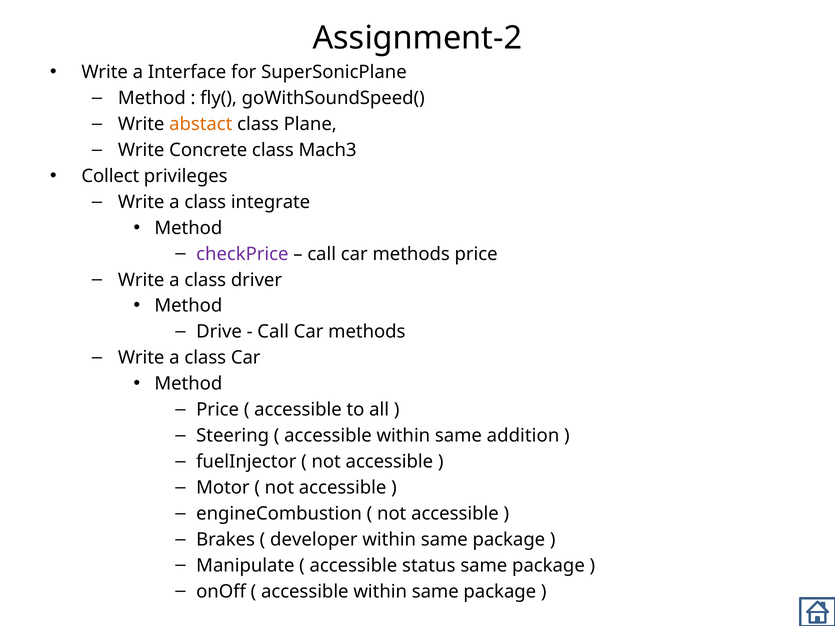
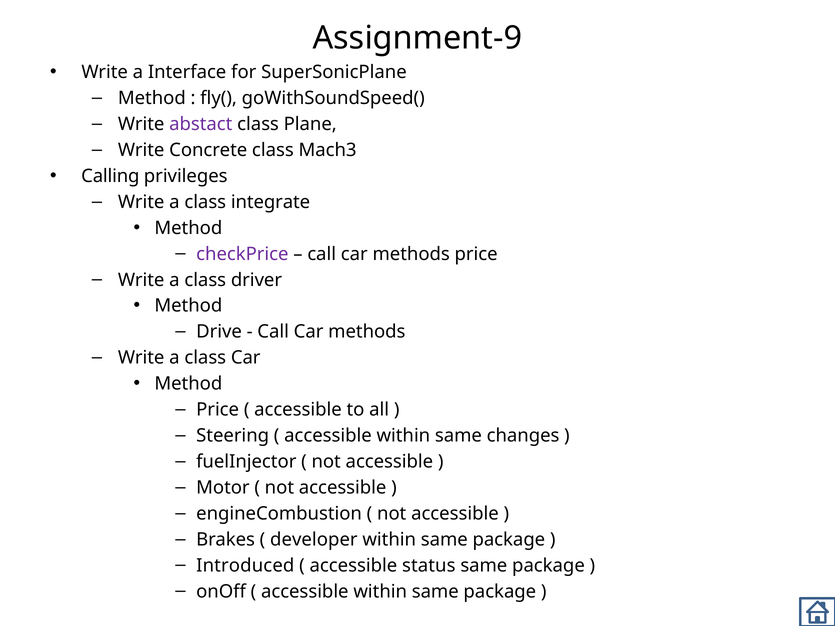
Assignment-2: Assignment-2 -> Assignment-9
abstact colour: orange -> purple
Collect: Collect -> Calling
addition: addition -> changes
Manipulate: Manipulate -> Introduced
